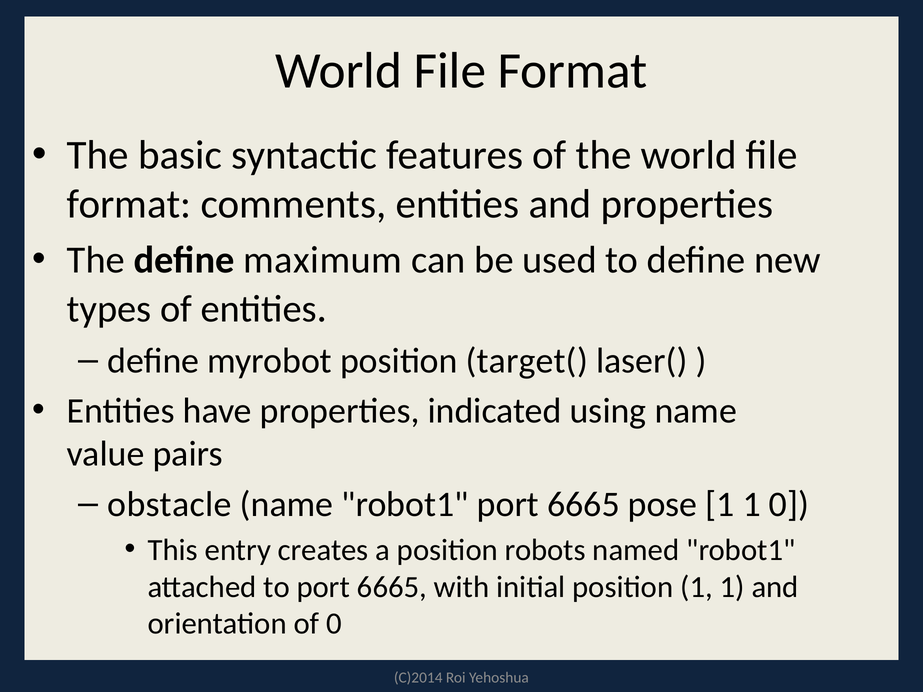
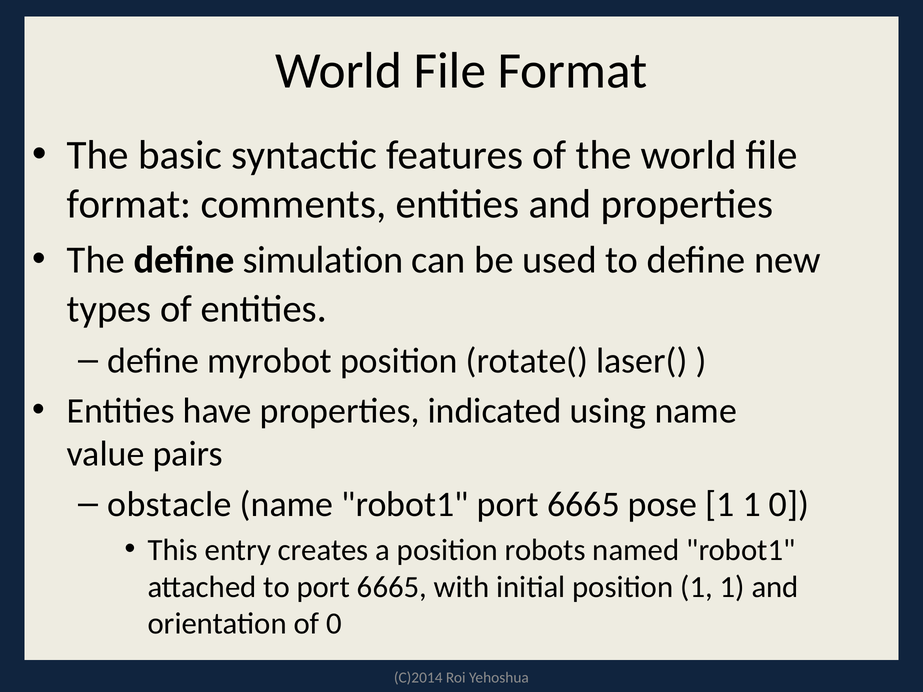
maximum: maximum -> simulation
target(: target( -> rotate(
